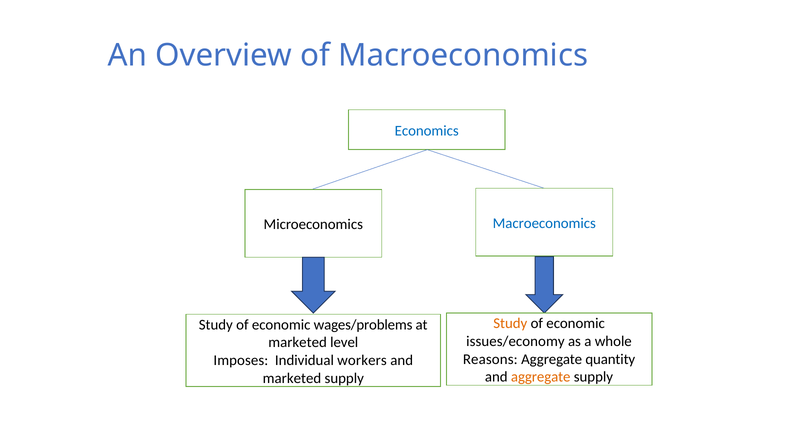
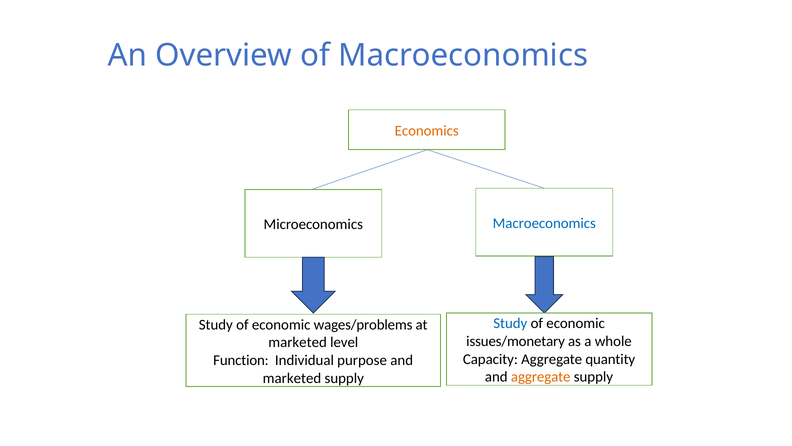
Economics colour: blue -> orange
Study at (510, 323) colour: orange -> blue
issues/economy: issues/economy -> issues/monetary
Reasons: Reasons -> Capacity
Imposes: Imposes -> Function
workers: workers -> purpose
